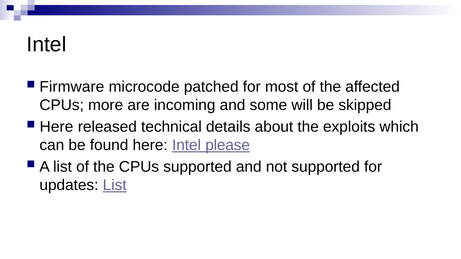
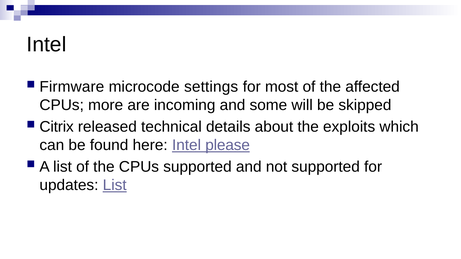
patched: patched -> settings
Here at (56, 127): Here -> Citrix
